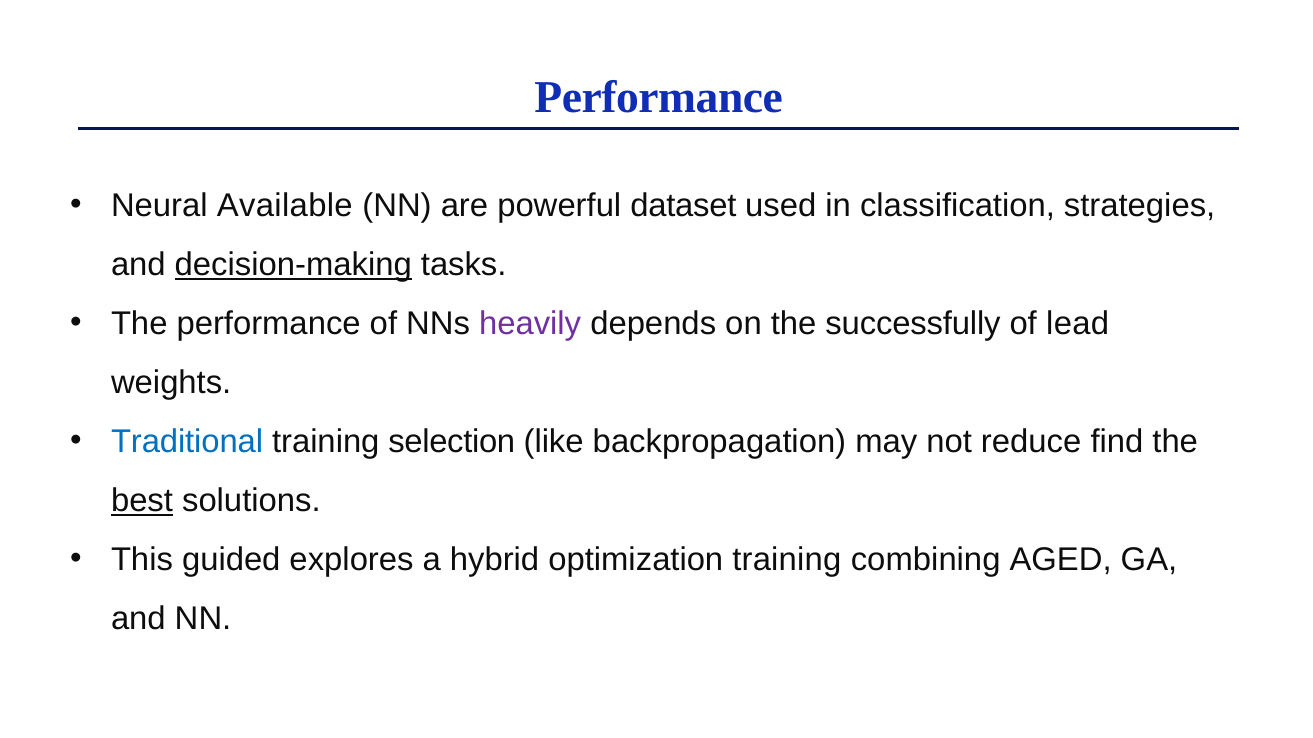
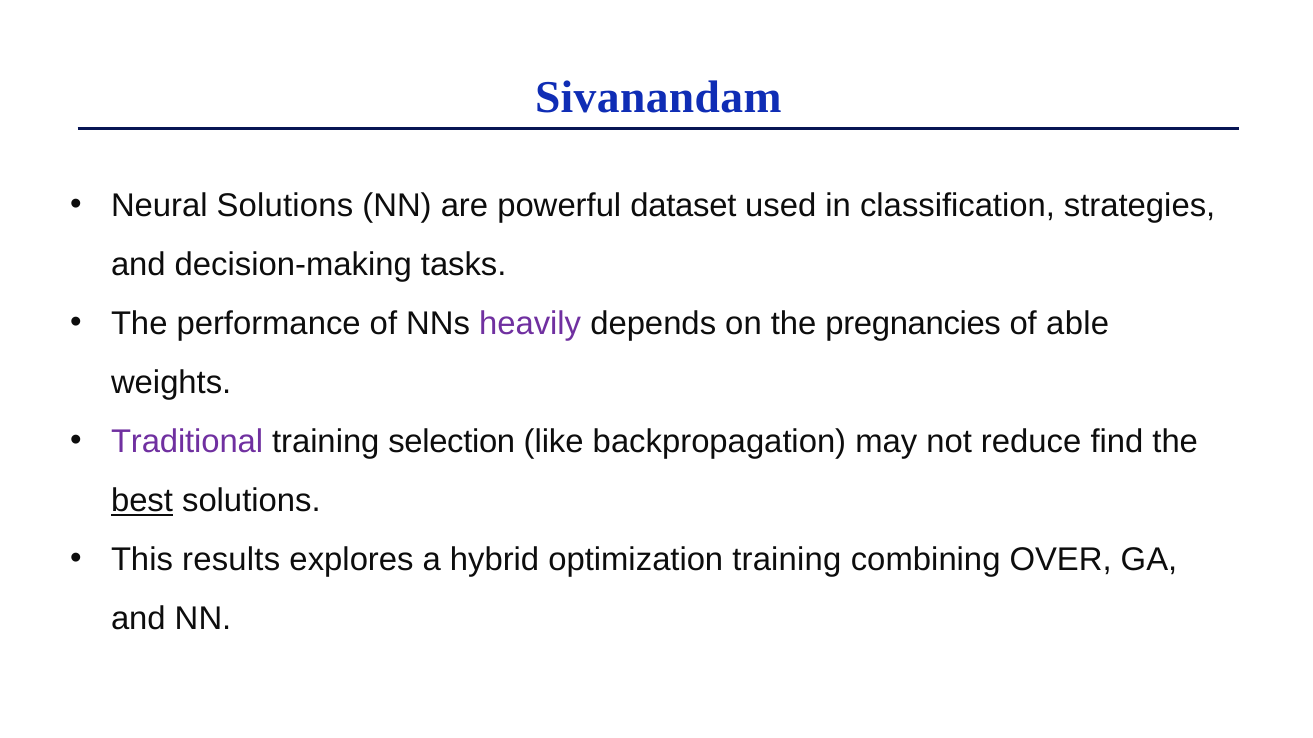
Performance at (659, 97): Performance -> Sivanandam
Neural Available: Available -> Solutions
decision-making underline: present -> none
successfully: successfully -> pregnancies
lead: lead -> able
Traditional colour: blue -> purple
guided: guided -> results
AGED: AGED -> OVER
